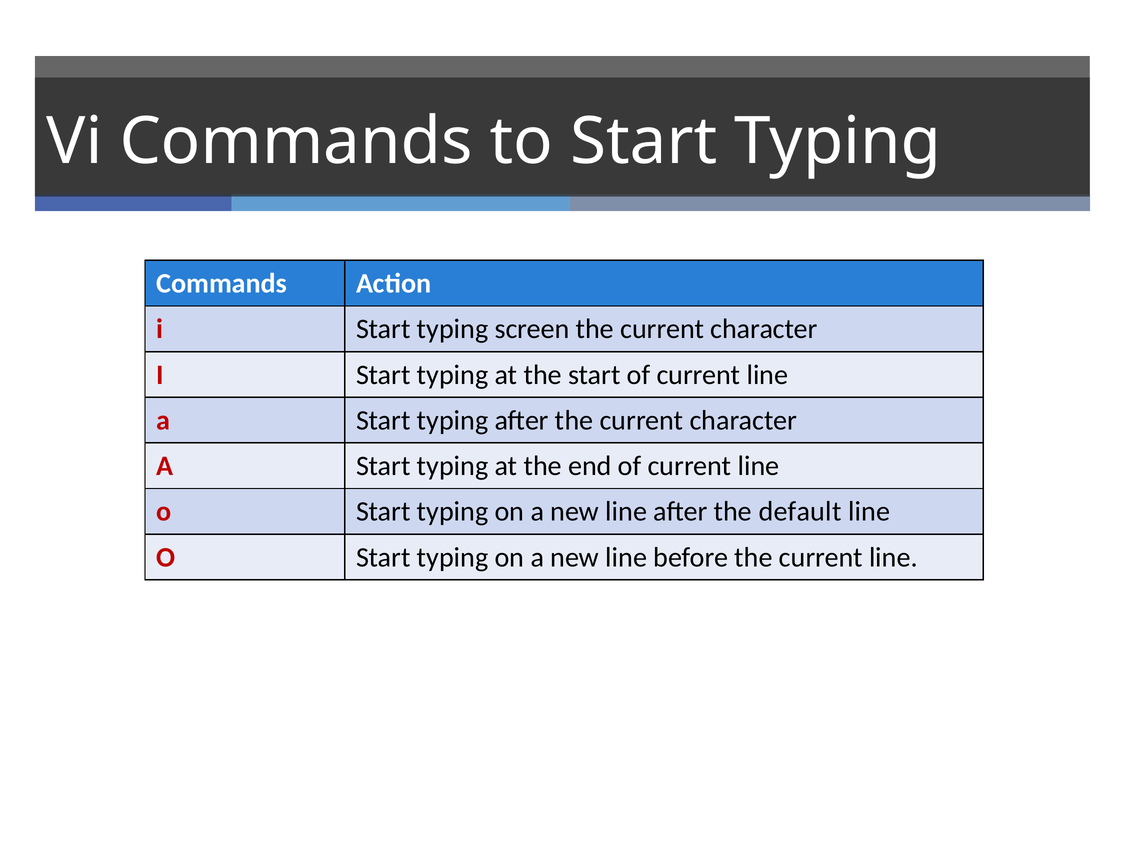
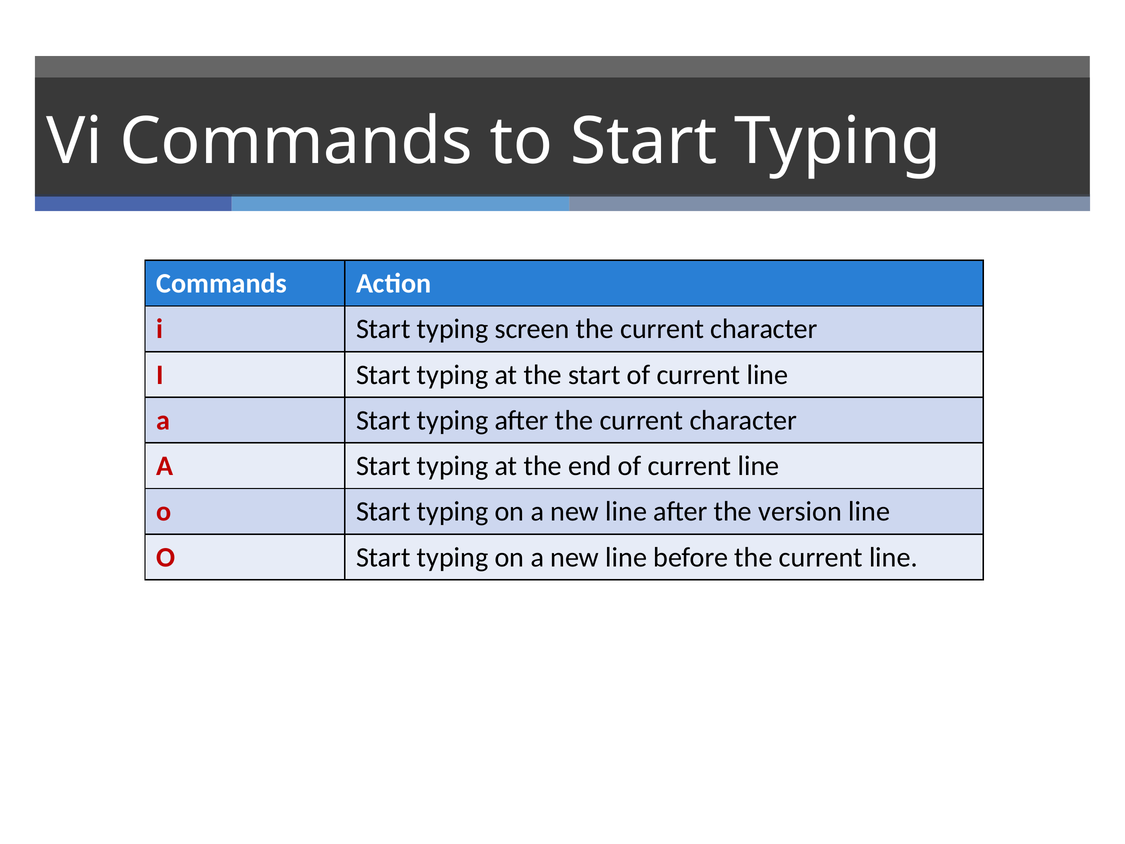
default: default -> version
